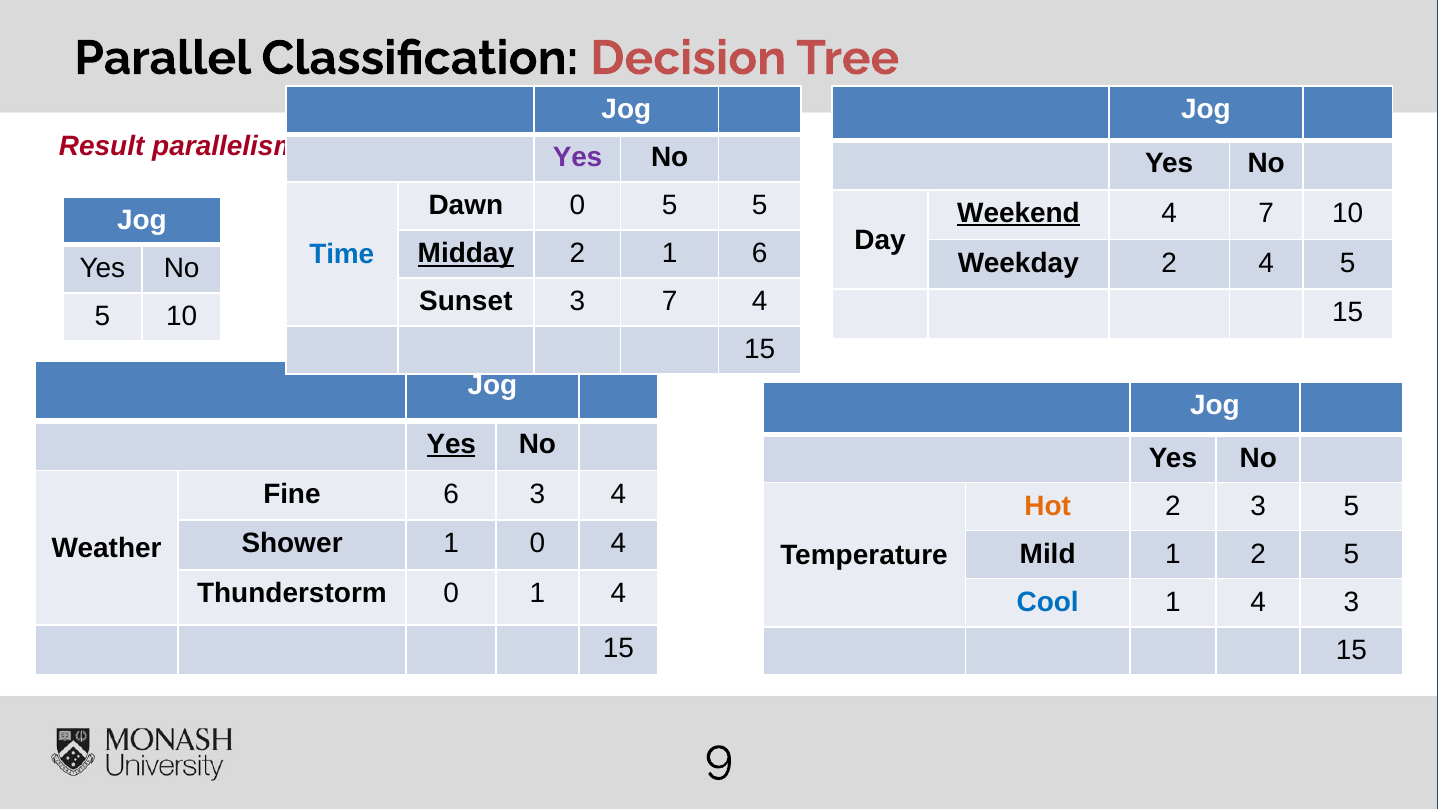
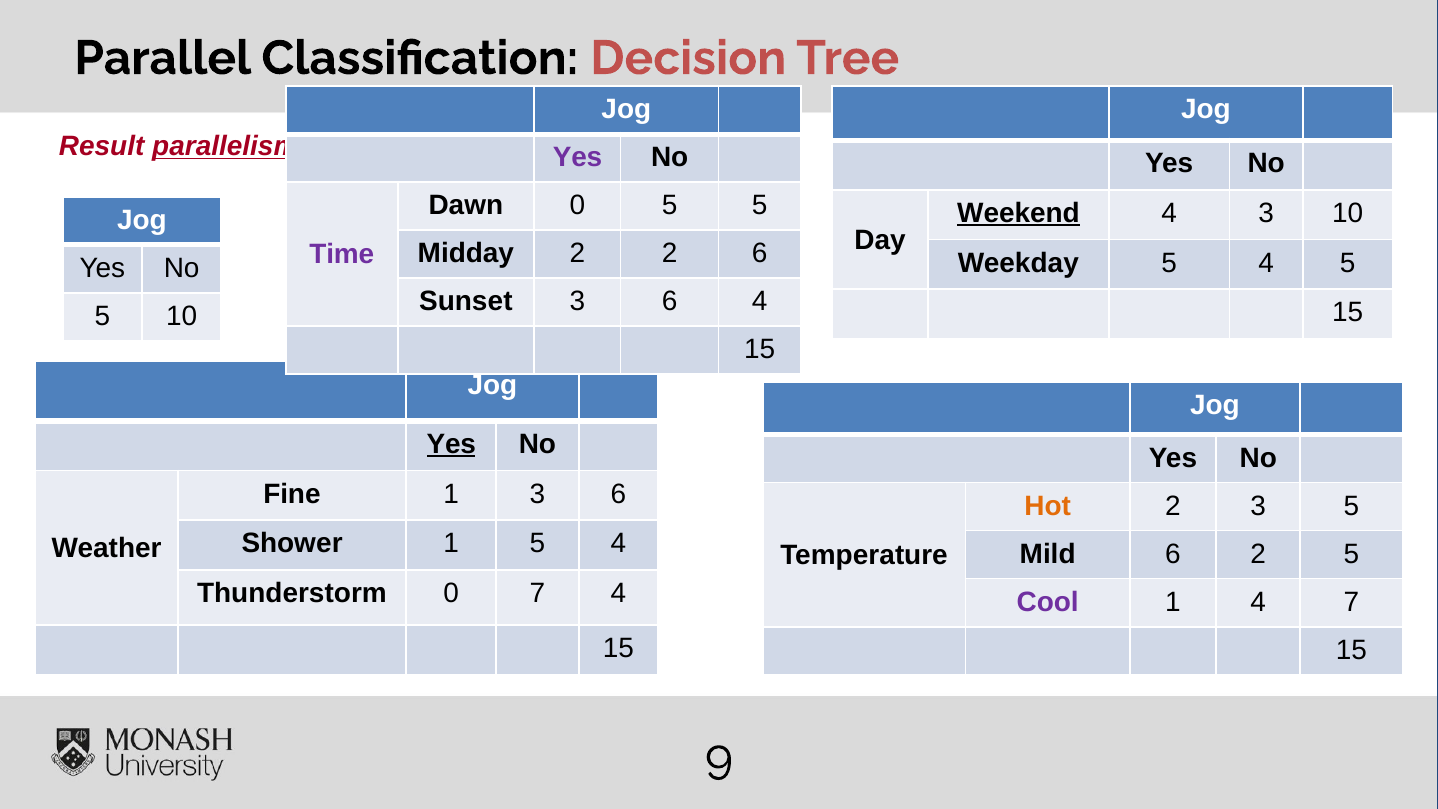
parallelism underline: none -> present
4 7: 7 -> 3
Midday underline: present -> none
2 1: 1 -> 2
Time colour: blue -> purple
Weekday 2: 2 -> 5
Sunset 3 7: 7 -> 6
Fine 6: 6 -> 1
4 at (618, 494): 4 -> 6
1 0: 0 -> 5
Mild 1: 1 -> 6
0 1: 1 -> 7
Cool colour: blue -> purple
4 3: 3 -> 7
